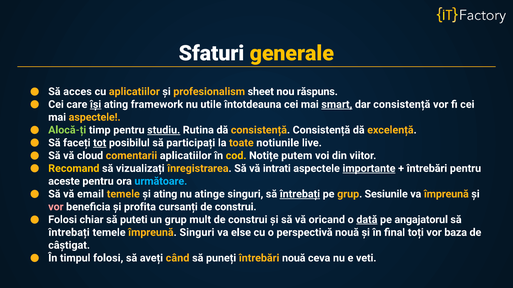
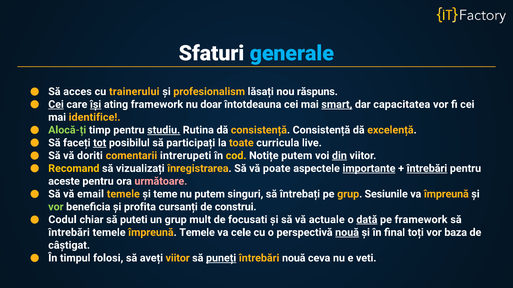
generale colour: yellow -> light blue
cu aplicatiilor: aplicatiilor -> trainerului
sheet: sheet -> lăsați
Cei at (56, 105) underline: none -> present
utile: utile -> doar
dar consistență: consistență -> capacitatea
mai aspectele: aspectele -> identifice
notiunile: notiunile -> curricula
cloud: cloud -> doriti
comentarii aplicatiilor: aplicatiilor -> intrerupeti
din underline: none -> present
intrati: intrati -> poate
întrebări at (427, 169) underline: none -> present
următoare colour: light blue -> pink
și ating: ating -> teme
nu atinge: atinge -> putem
întrebați at (300, 194) underline: present -> none
vor at (56, 207) colour: pink -> light green
Folosi at (63, 220): Folosi -> Codul
construi at (248, 220): construi -> focusati
oricand: oricand -> actuale
pe angajatorul: angajatorul -> framework
întrebați at (69, 233): întrebați -> întrebări
împreună Singuri: Singuri -> Temele
else: else -> cele
nouă at (347, 233) underline: none -> present
aveți când: când -> viitor
puneți underline: none -> present
